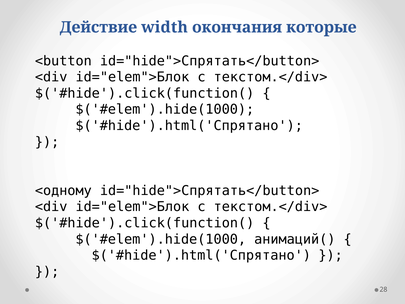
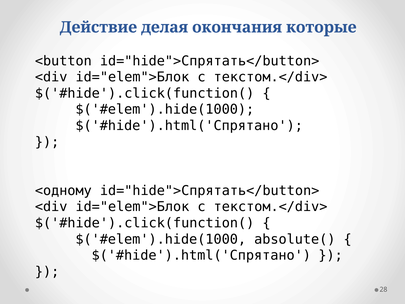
width: width -> делая
анимаций(: анимаций( -> absolute(
